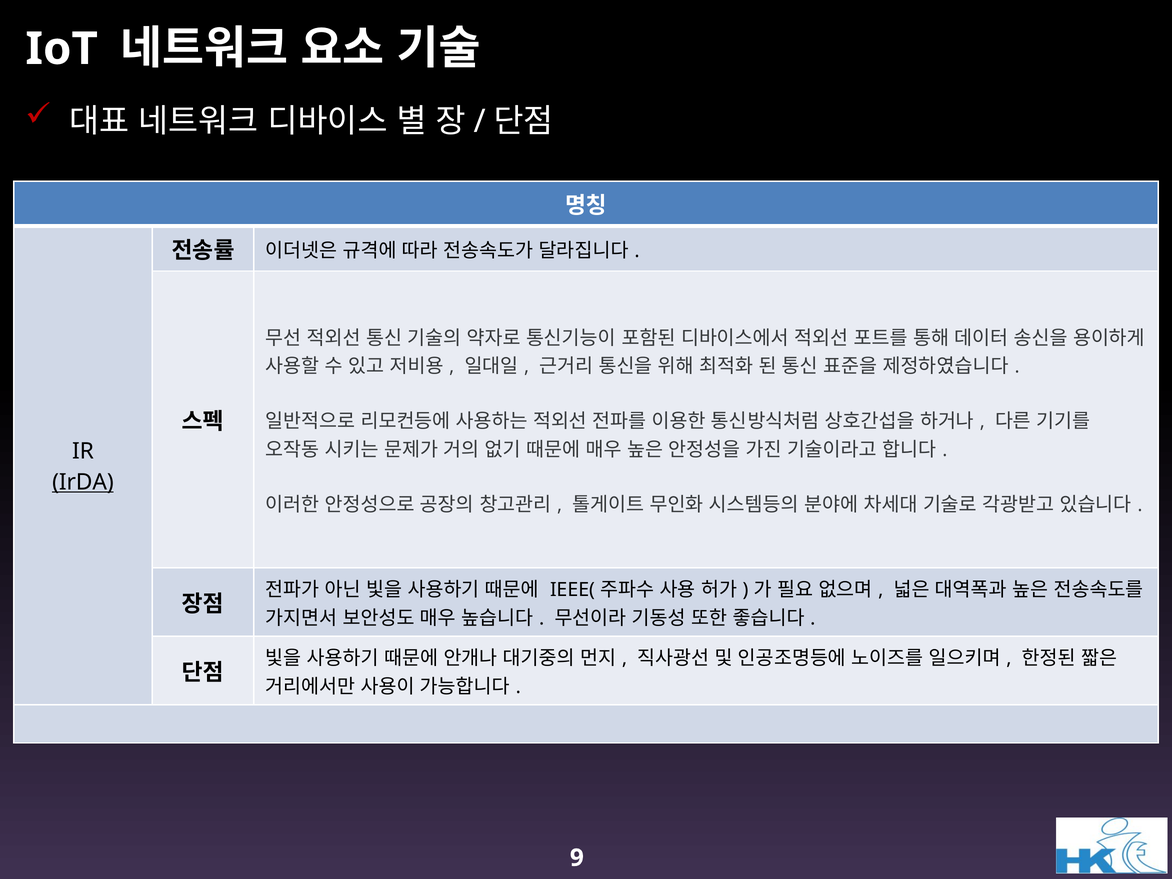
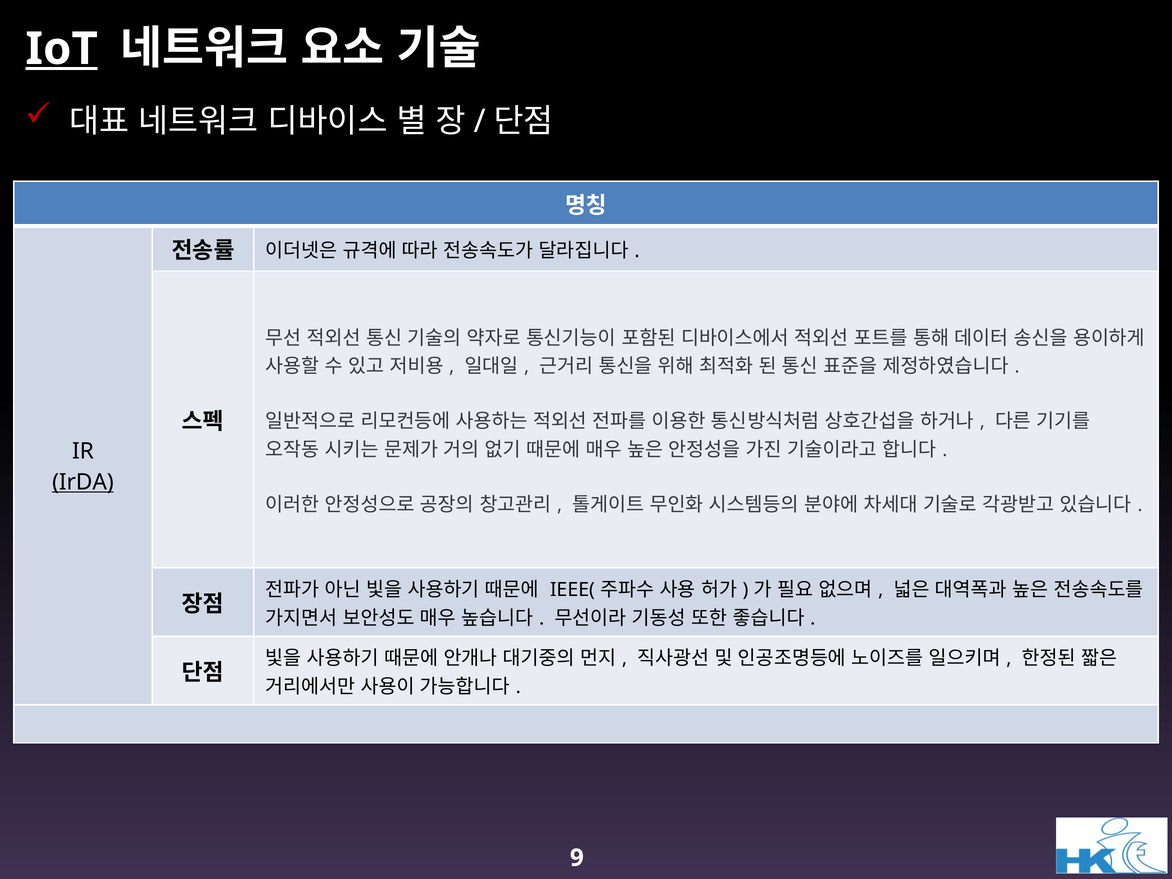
IoT underline: none -> present
